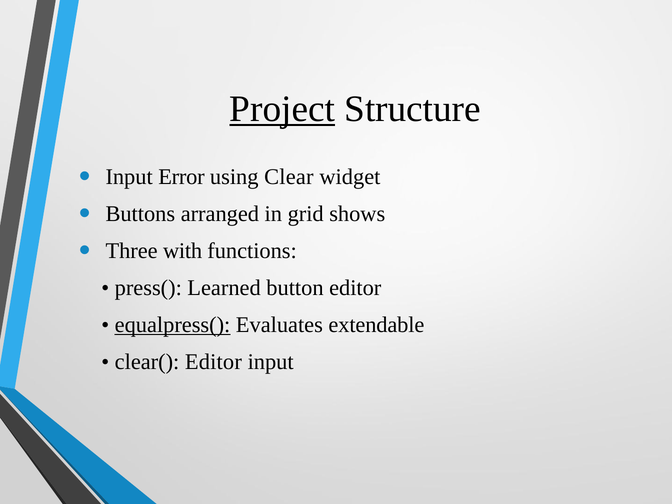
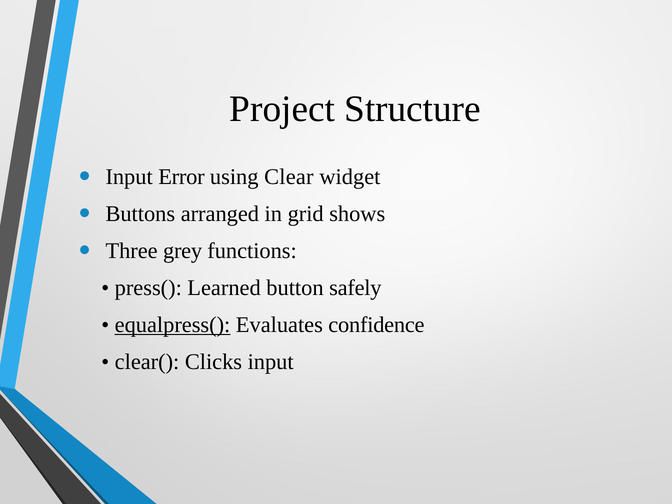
Project underline: present -> none
with: with -> grey
button editor: editor -> safely
extendable: extendable -> confidence
clear( Editor: Editor -> Clicks
